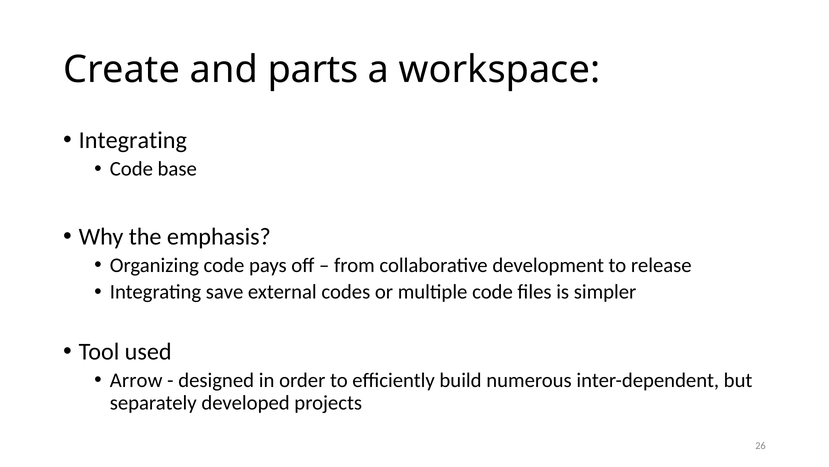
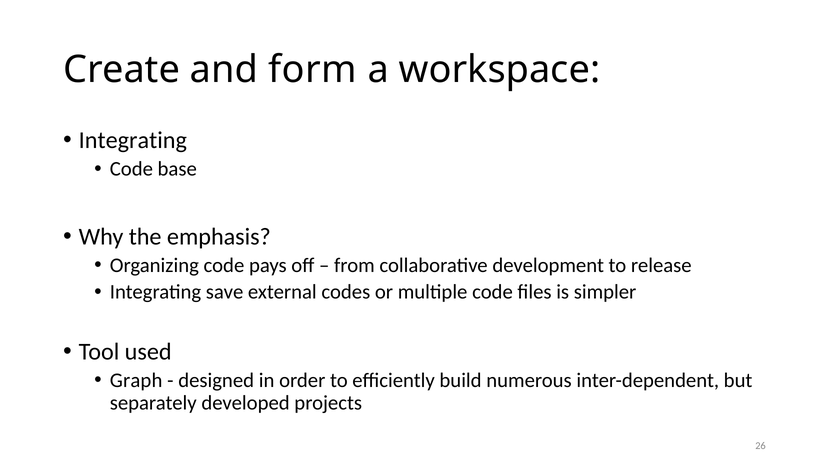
parts: parts -> form
Arrow: Arrow -> Graph
